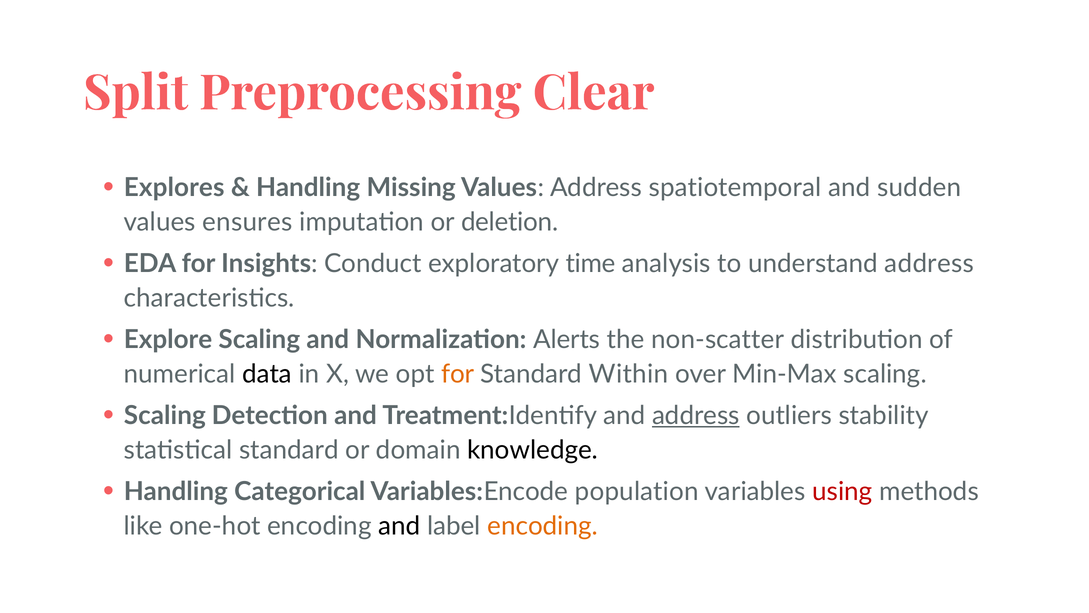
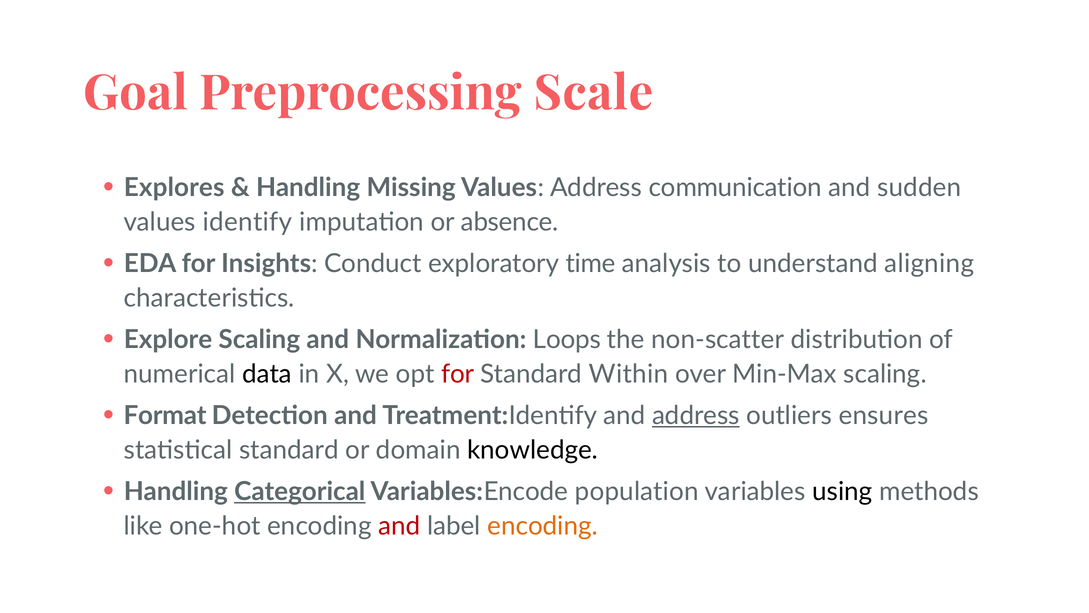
Split: Split -> Goal
Clear: Clear -> Scale
spatiotemporal: spatiotemporal -> communication
ensures: ensures -> identify
deletion: deletion -> absence
understand address: address -> aligning
Alerts: Alerts -> Loops
for at (458, 374) colour: orange -> red
Scaling at (165, 415): Scaling -> Format
stability: stability -> ensures
Categorical underline: none -> present
using colour: red -> black
and at (399, 526) colour: black -> red
